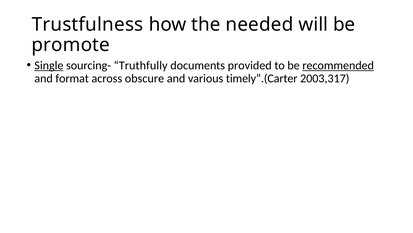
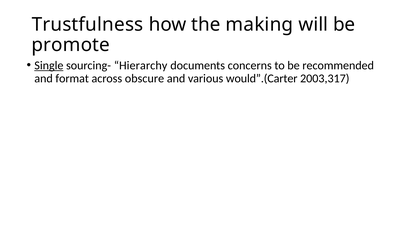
needed: needed -> making
Truthfully: Truthfully -> Hierarchy
provided: provided -> concerns
recommended underline: present -> none
timely”.(Carter: timely”.(Carter -> would”.(Carter
